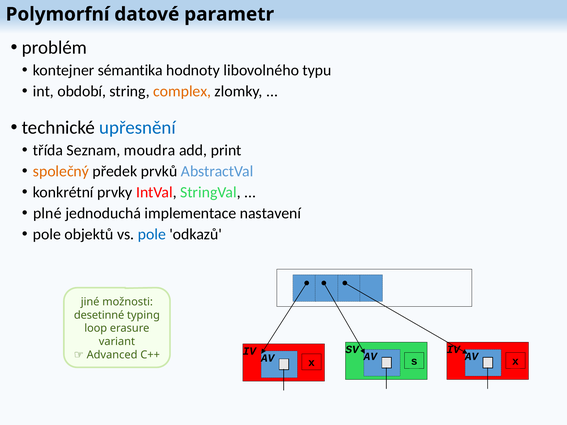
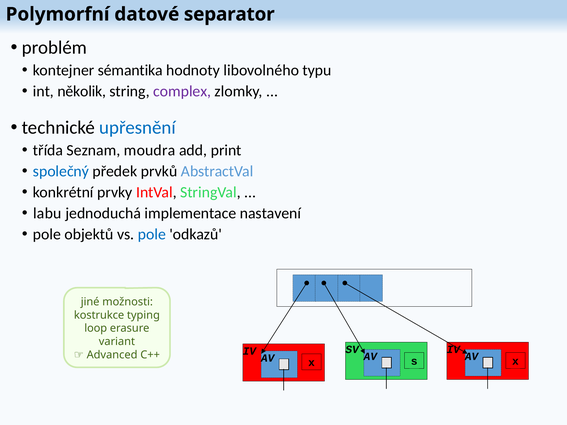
parametr: parametr -> separator
období: období -> několik
complex colour: orange -> purple
společný colour: orange -> blue
plné: plné -> labu
desetinné: desetinné -> kostrukce
